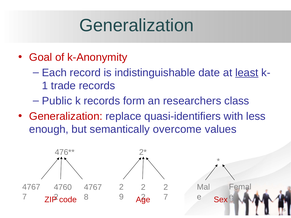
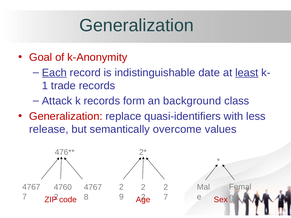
Each underline: none -> present
Public: Public -> Attack
researchers: researchers -> background
enough: enough -> release
